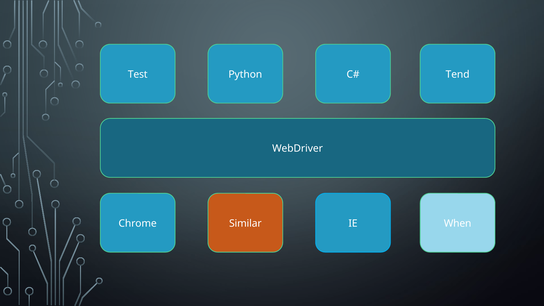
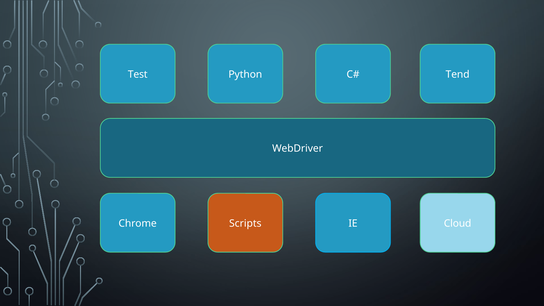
Similar: Similar -> Scripts
When: When -> Cloud
